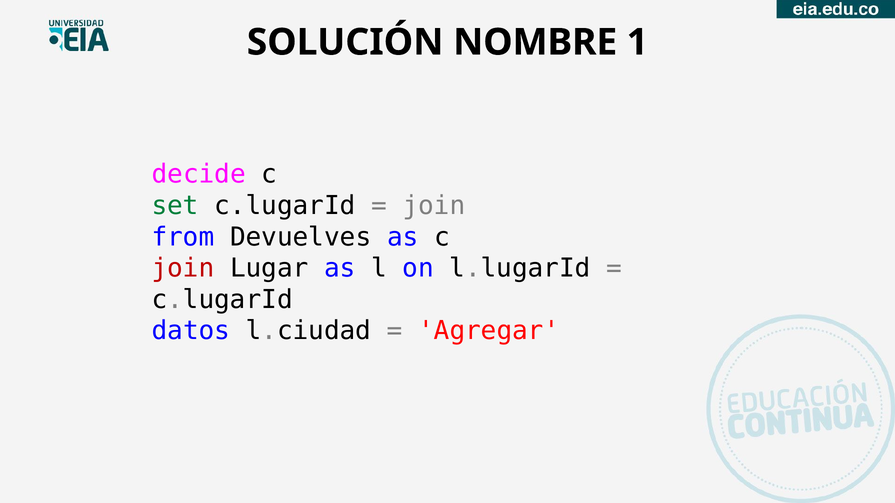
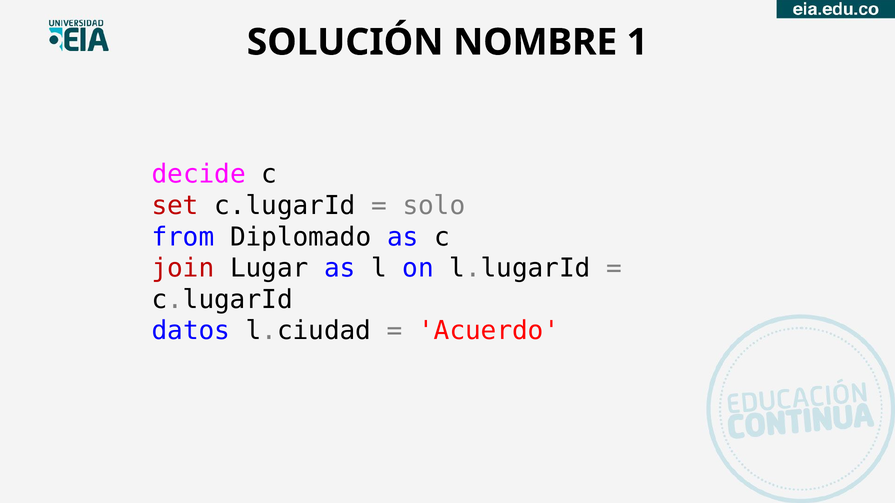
set colour: green -> red
join at (434, 206): join -> solo
Devuelves: Devuelves -> Diplomado
Agregar: Agregar -> Acuerdo
